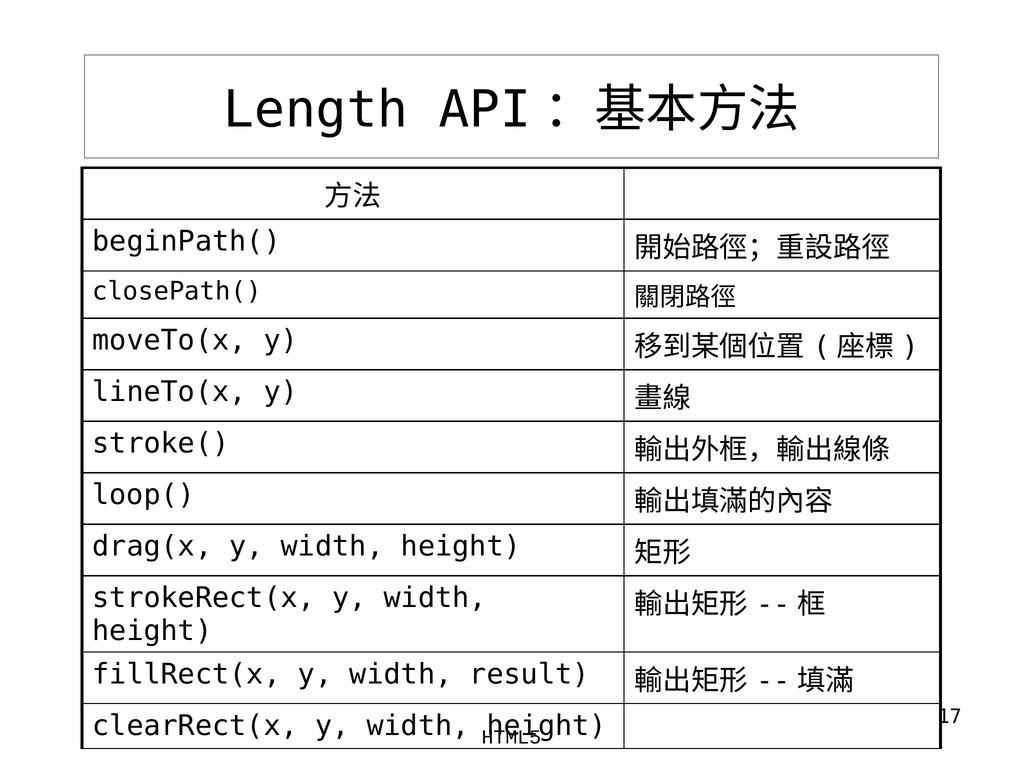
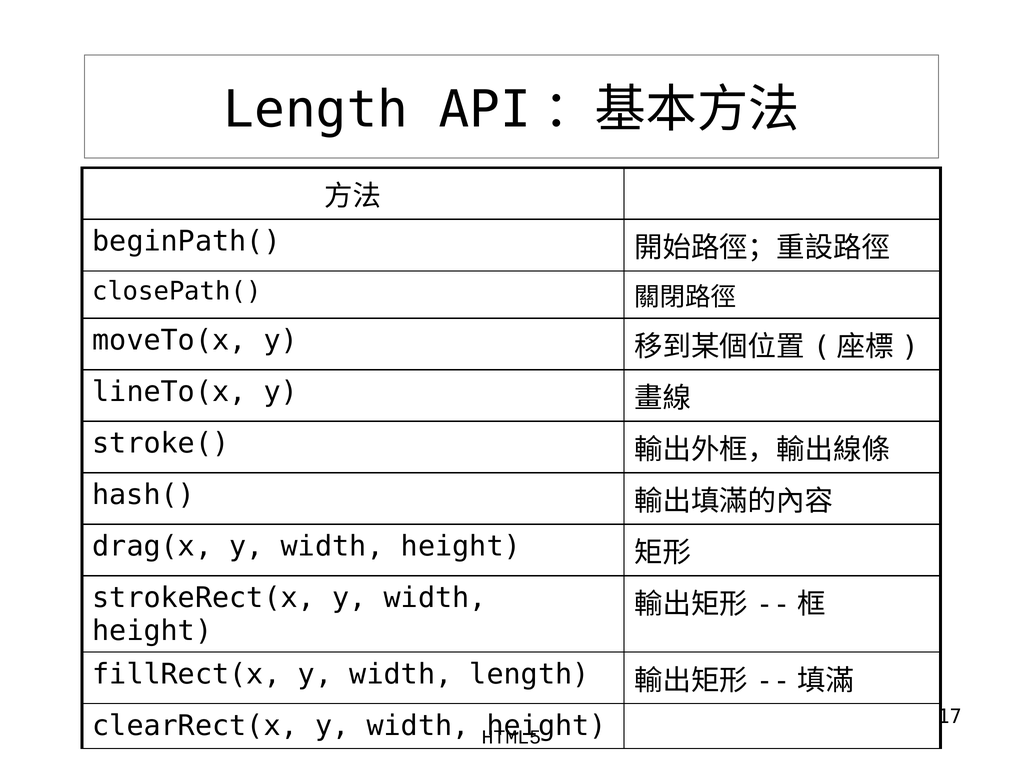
loop(: loop( -> hash(
width result: result -> length
